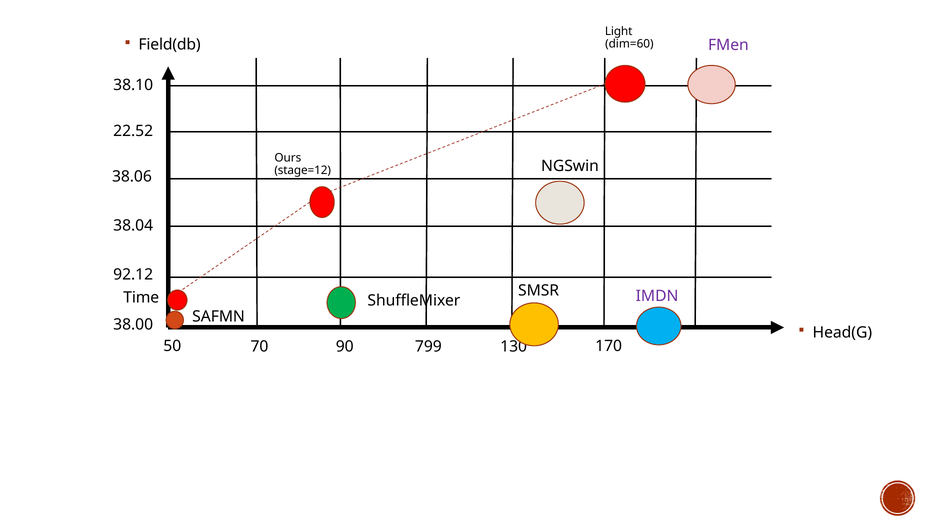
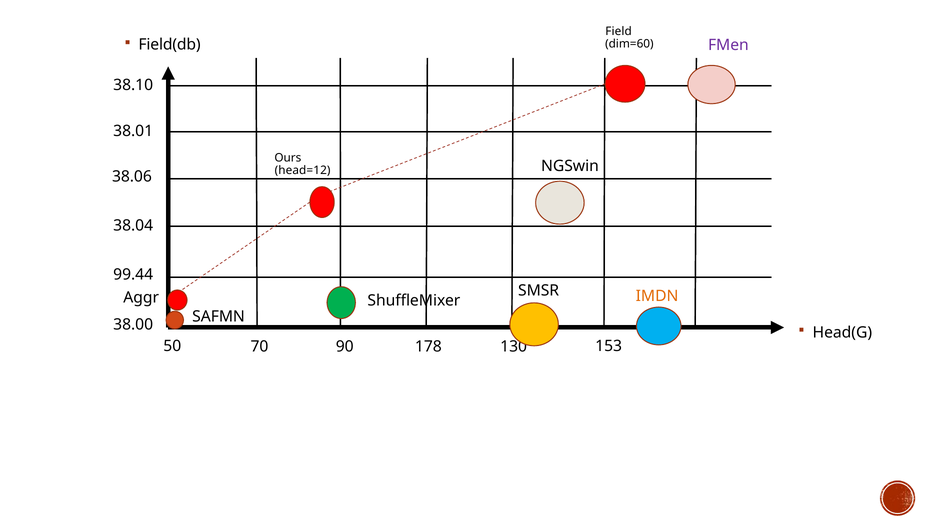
Light: Light -> Field
22.52: 22.52 -> 38.01
stage=12: stage=12 -> head=12
92.12: 92.12 -> 99.44
IMDN colour: purple -> orange
Time: Time -> Aggr
799: 799 -> 178
170: 170 -> 153
